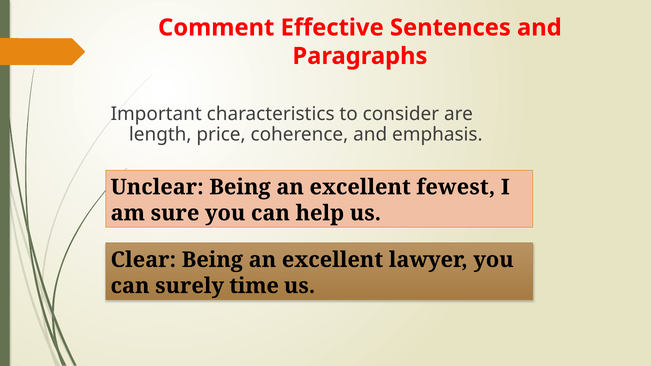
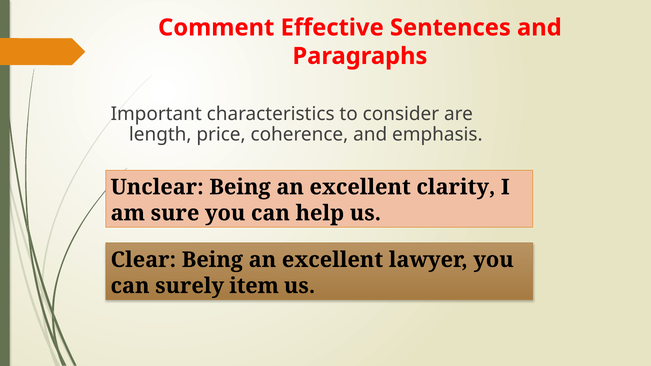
fewest: fewest -> clarity
time: time -> item
